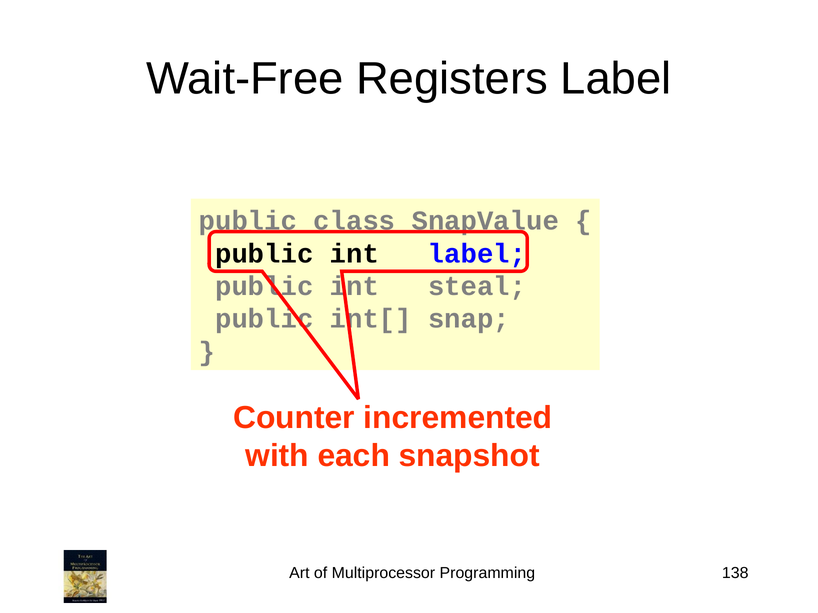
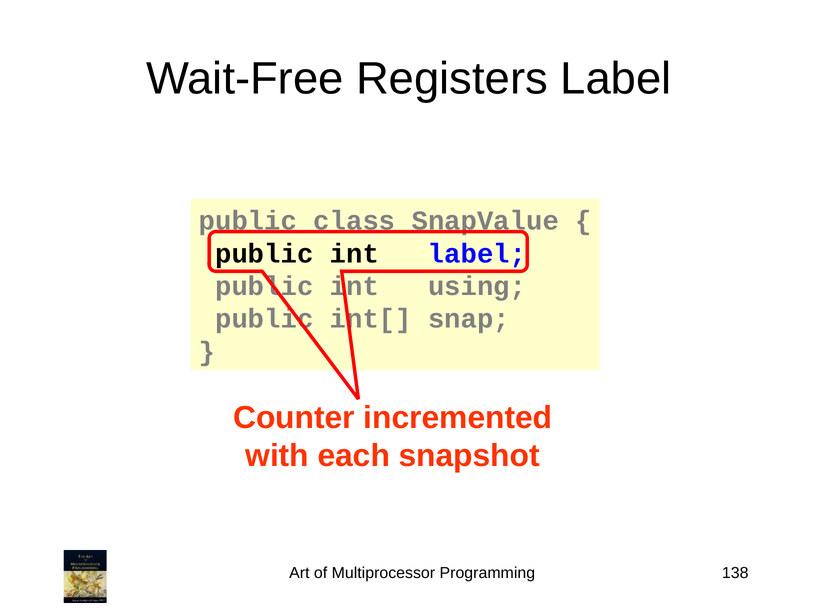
steal: steal -> using
